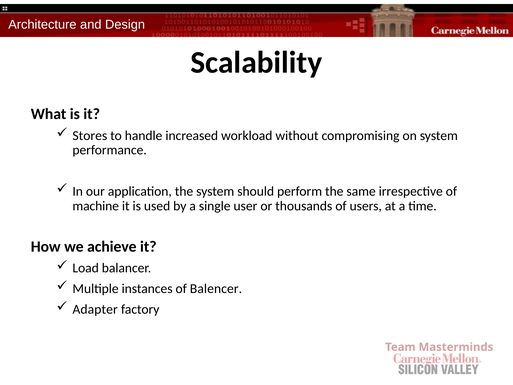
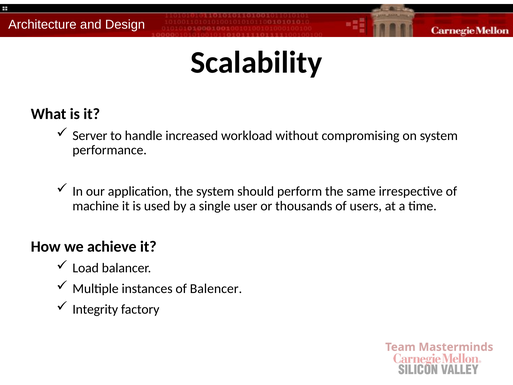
Stores: Stores -> Server
Adapter: Adapter -> Integrity
